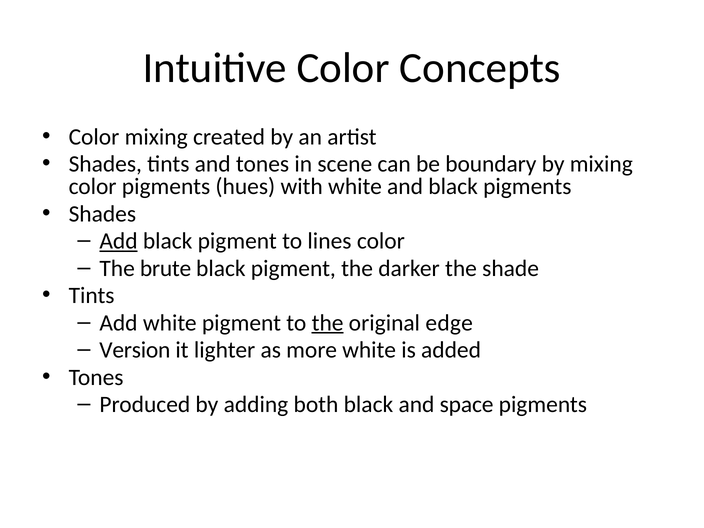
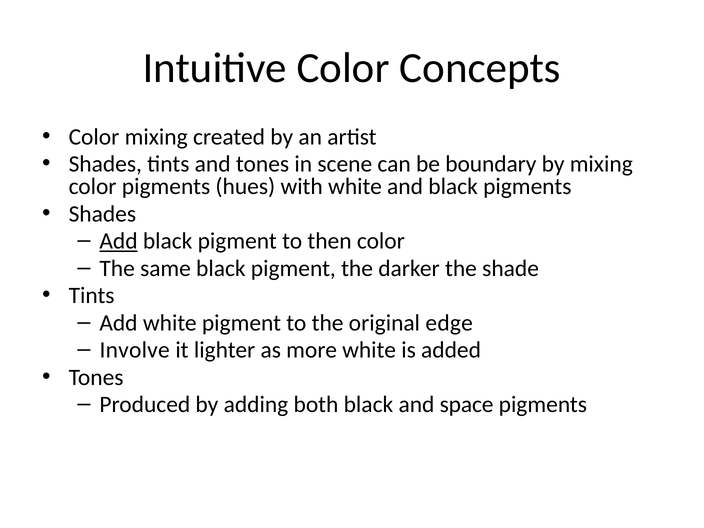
lines: lines -> then
brute: brute -> same
the at (328, 323) underline: present -> none
Version: Version -> Involve
